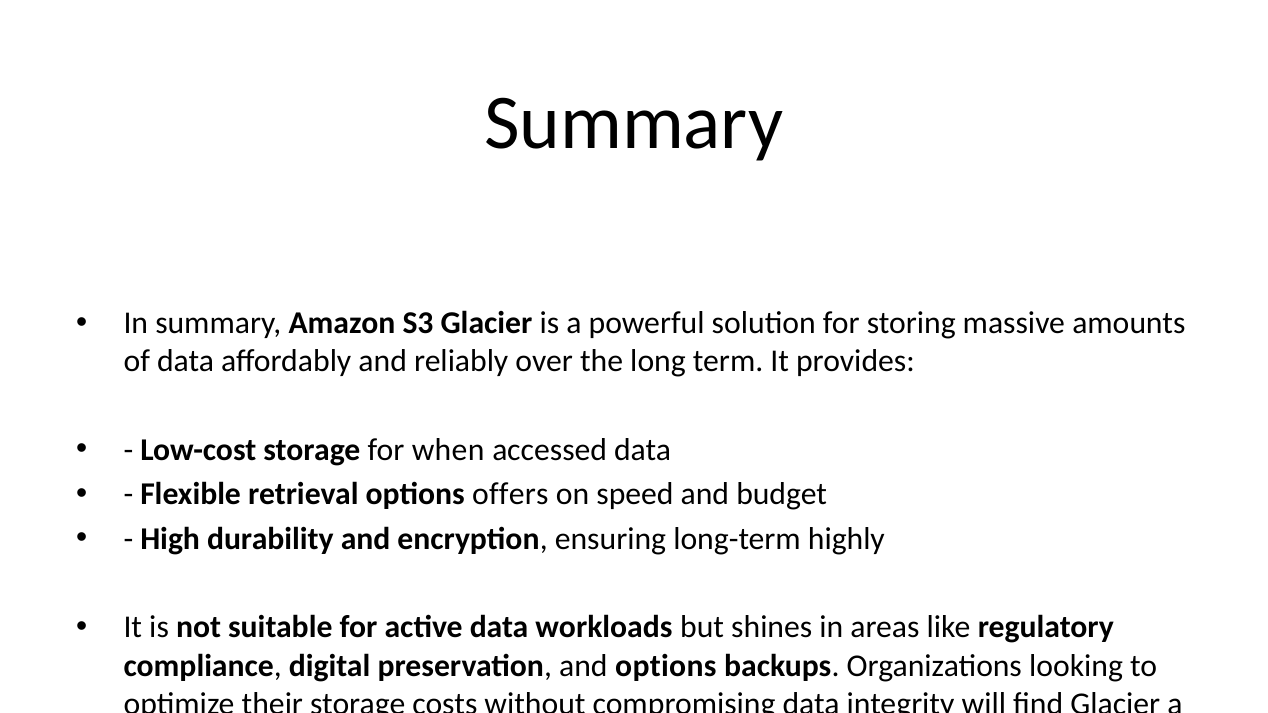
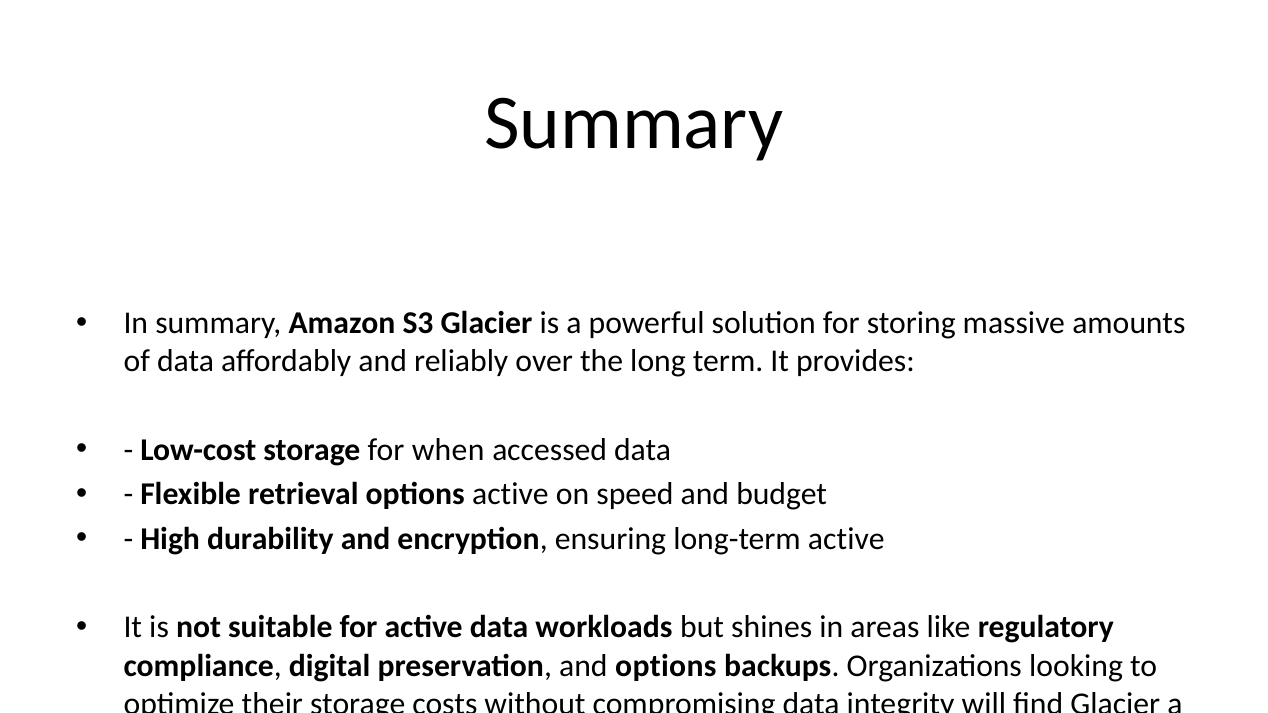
options offers: offers -> active
long-term highly: highly -> active
